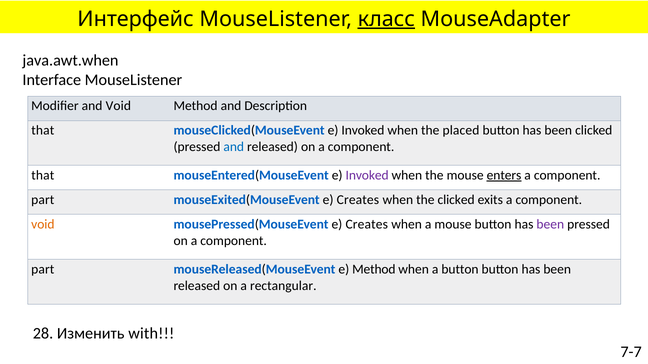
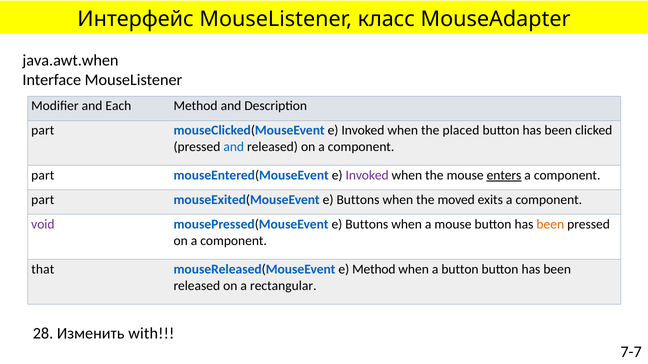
класс underline: present -> none
and Void: Void -> Each
that at (43, 131): that -> part
that at (43, 175): that -> part
mouseExited(MouseEvent e Creates: Creates -> Buttons
the clicked: clicked -> moved
void at (43, 225) colour: orange -> purple
mousePressed(MouseEvent e Creates: Creates -> Buttons
been at (550, 225) colour: purple -> orange
part at (43, 269): part -> that
